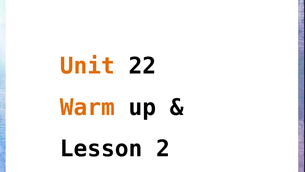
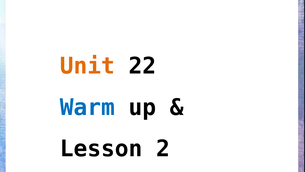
Warm colour: orange -> blue
